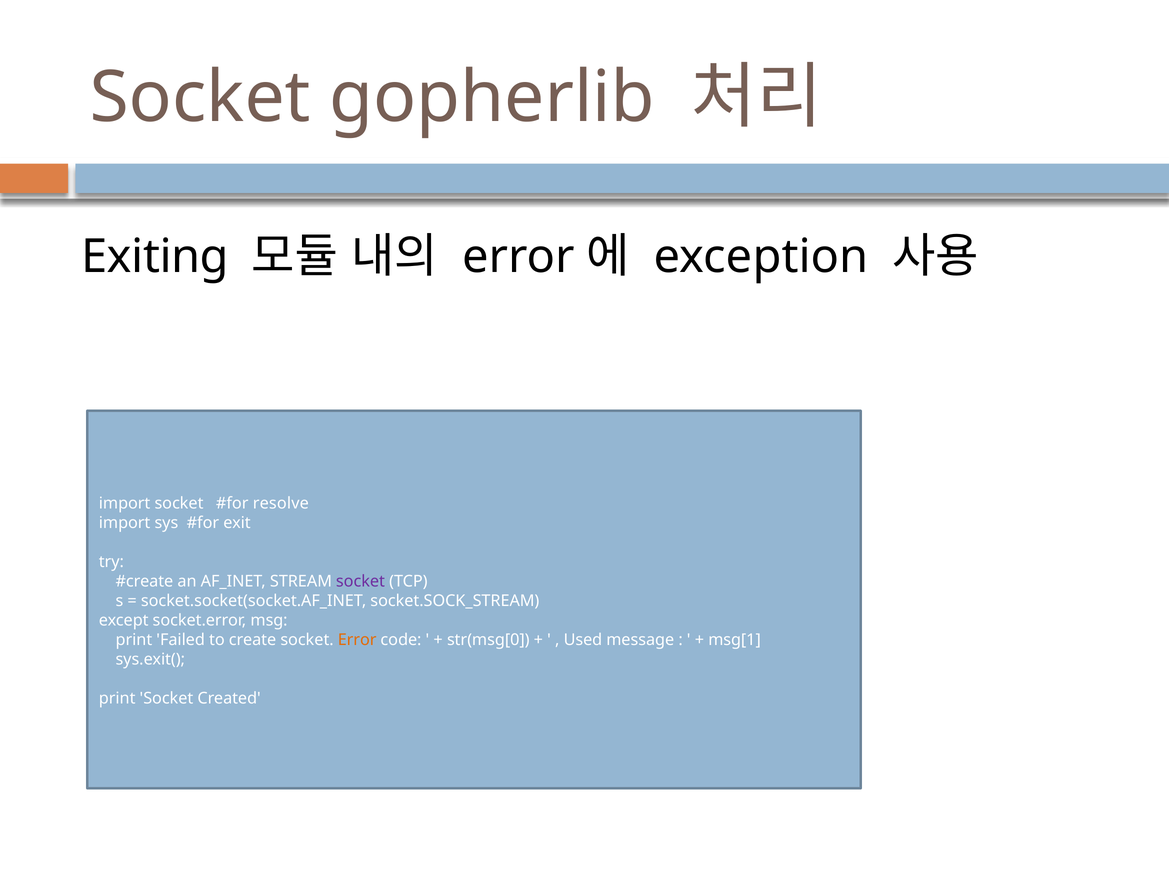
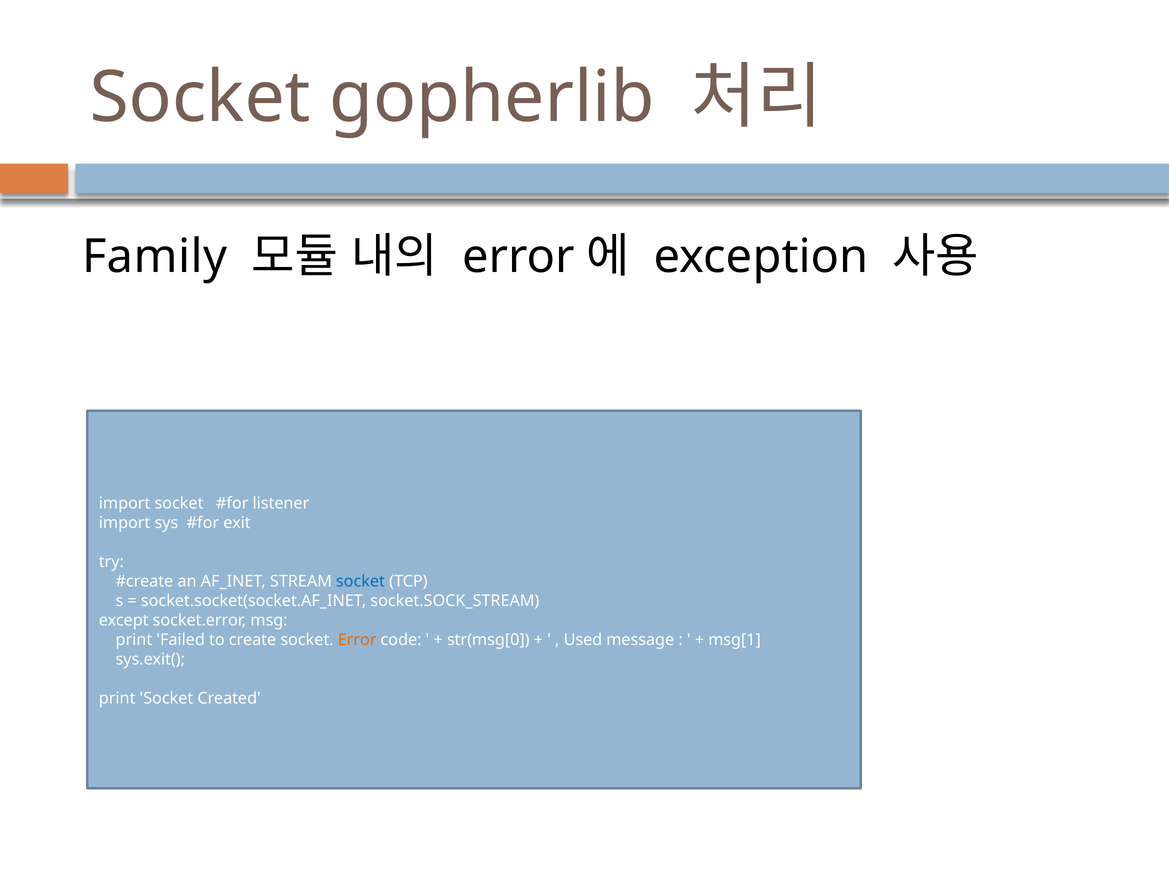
Exiting: Exiting -> Family
resolve: resolve -> listener
socket at (360, 581) colour: purple -> blue
